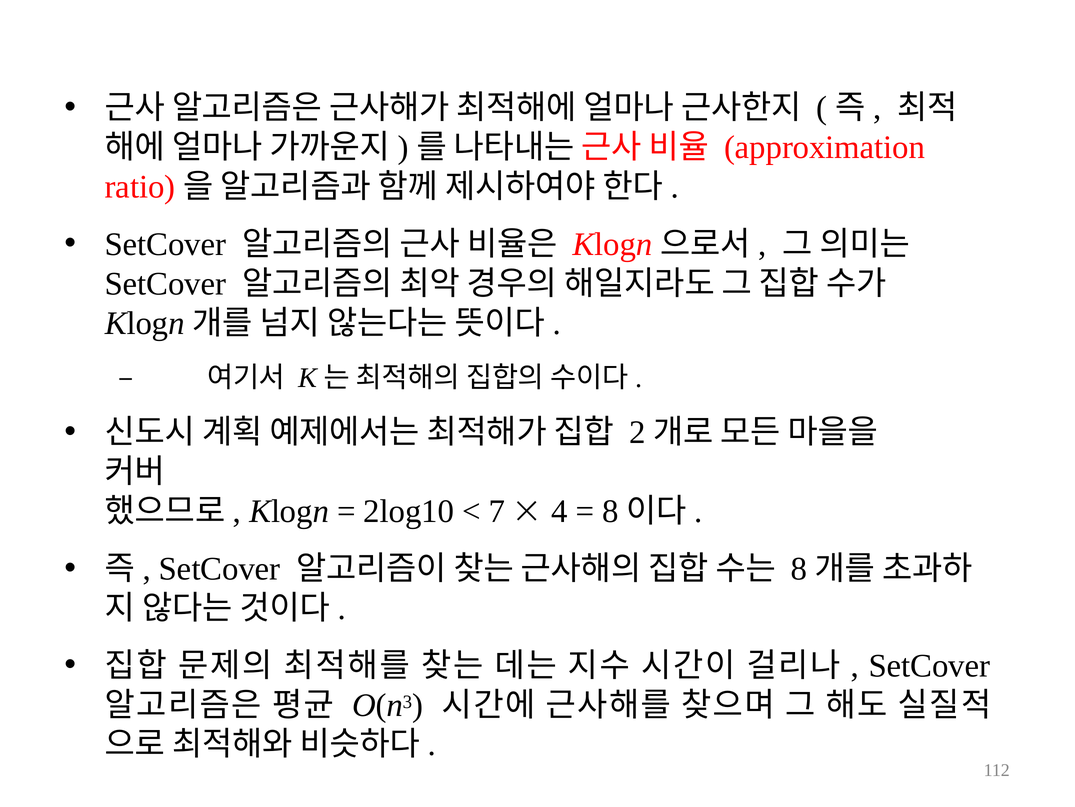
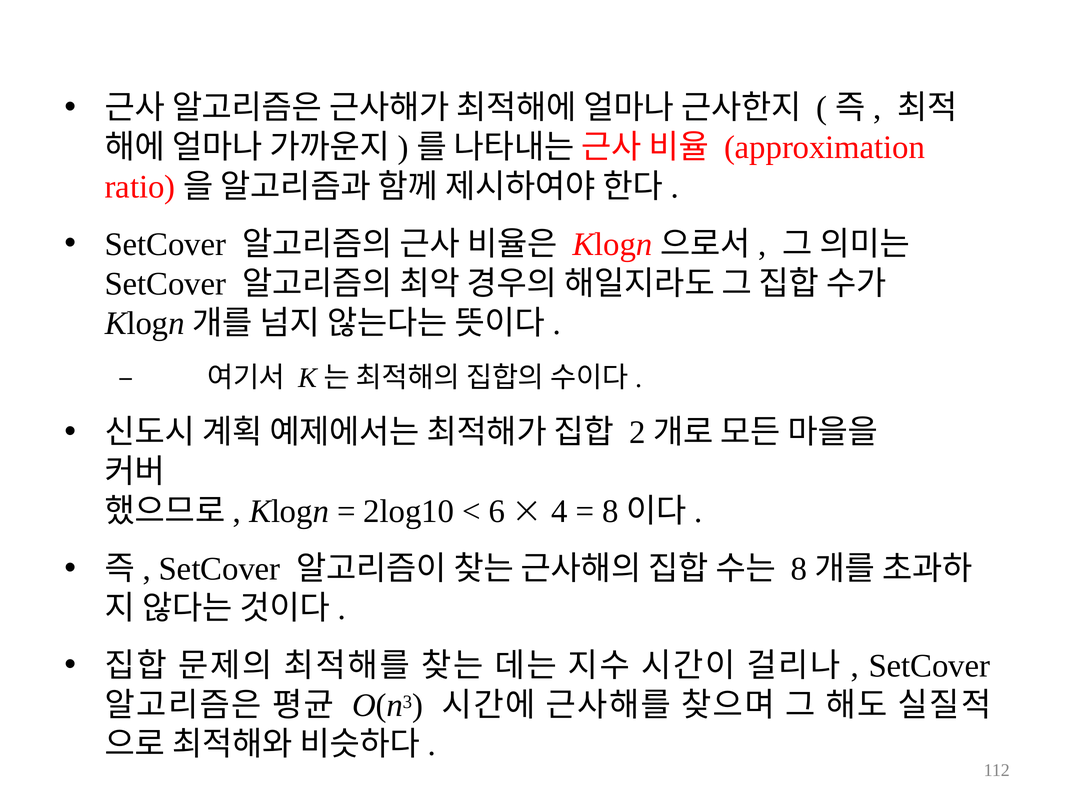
7: 7 -> 6
